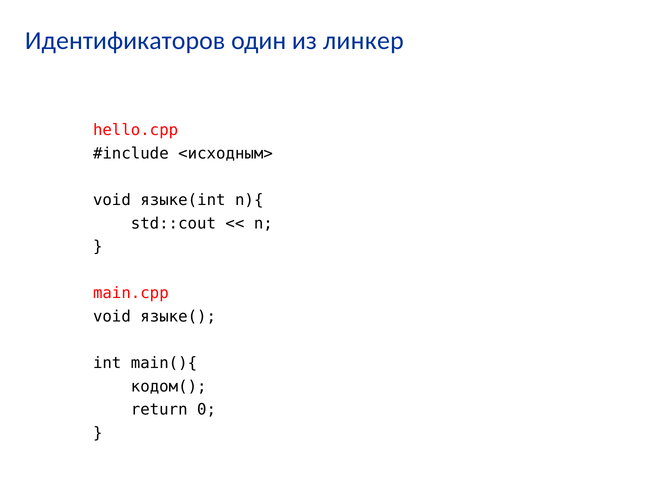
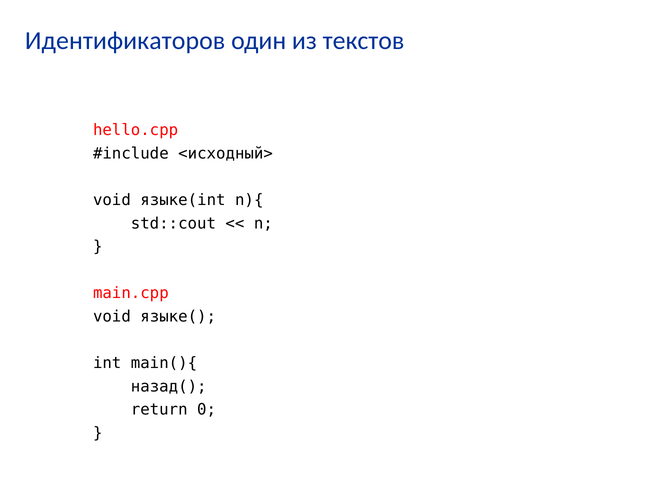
линкер: линкер -> текстов
<исходным>: <исходным> -> <исходный>
кодом(: кодом( -> назад(
